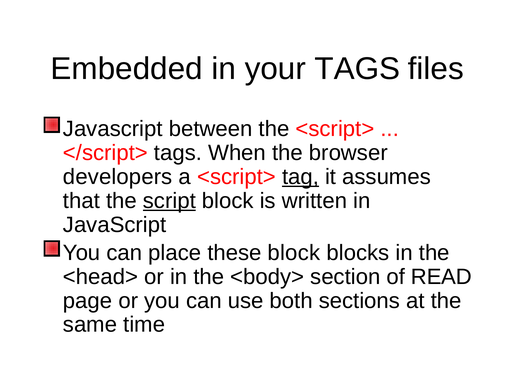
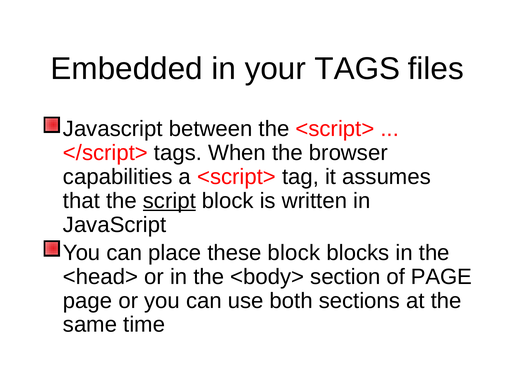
developers: developers -> capabilities
tag underline: present -> none
of READ: READ -> PAGE
